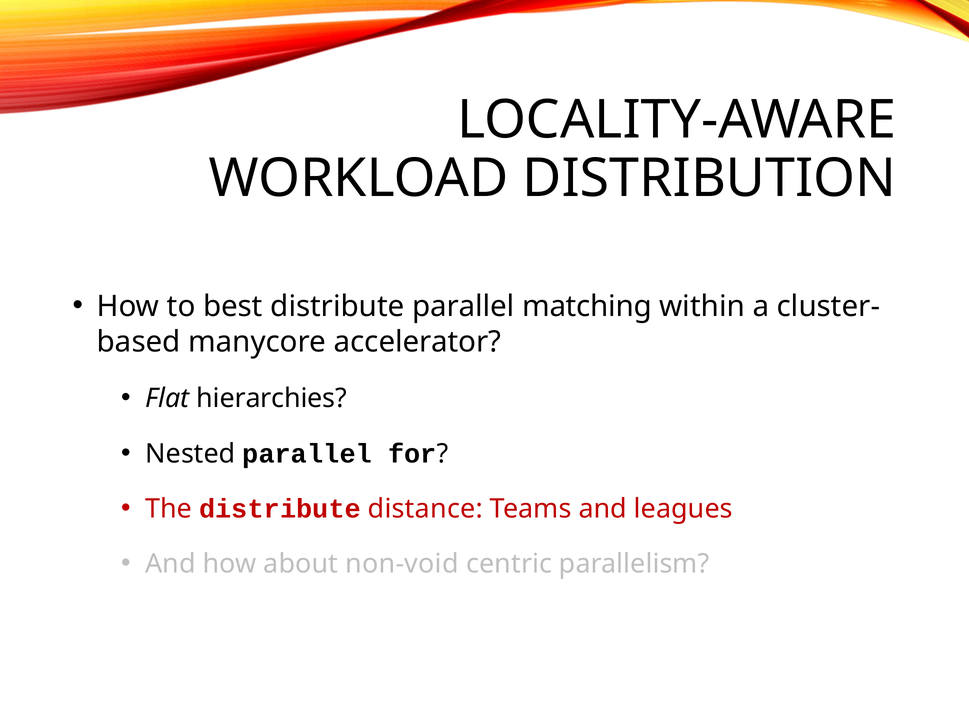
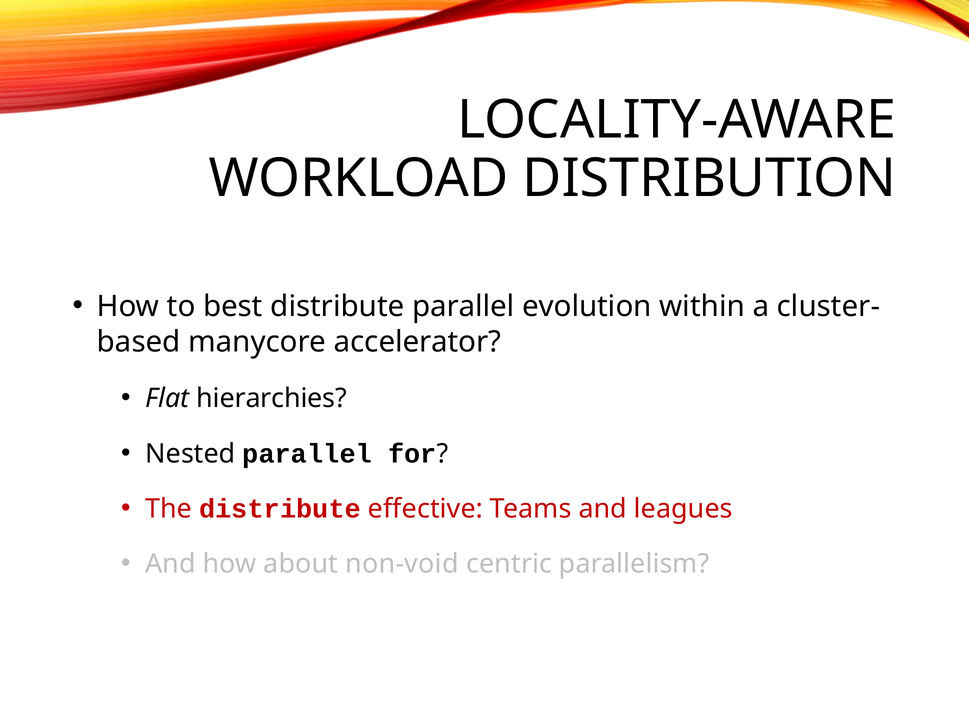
matching: matching -> evolution
distance: distance -> effective
